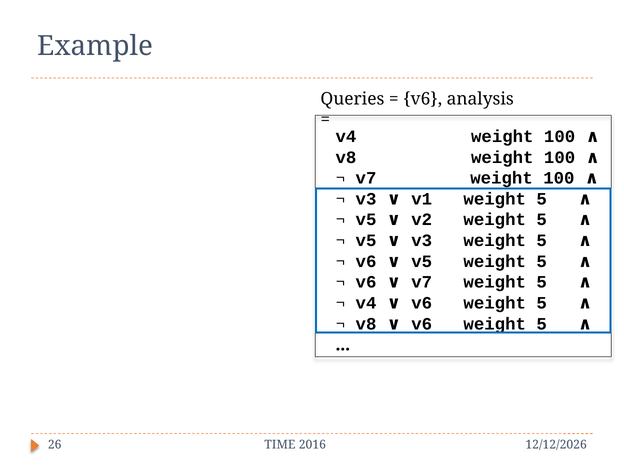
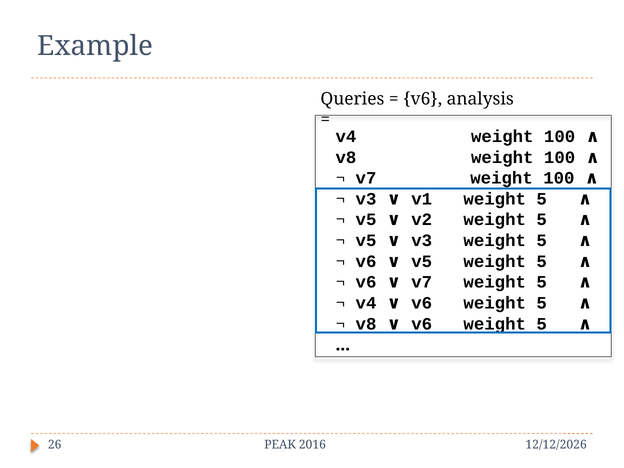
TIME: TIME -> PEAK
